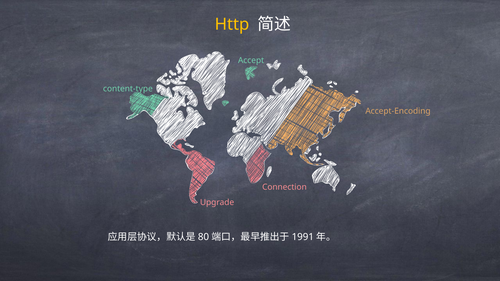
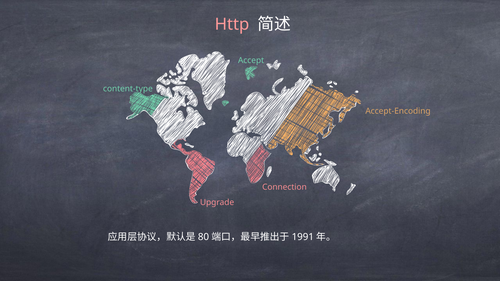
Http colour: yellow -> pink
